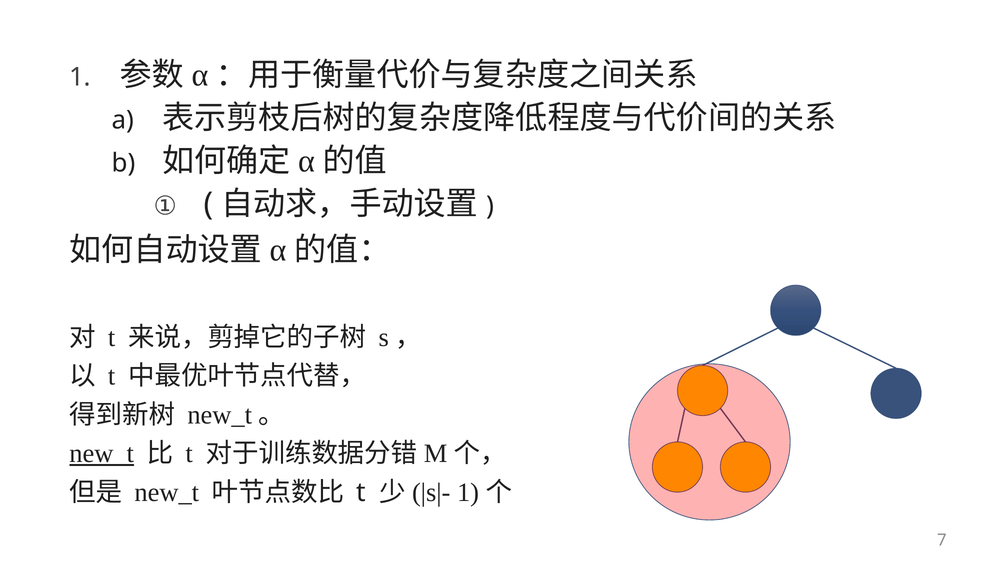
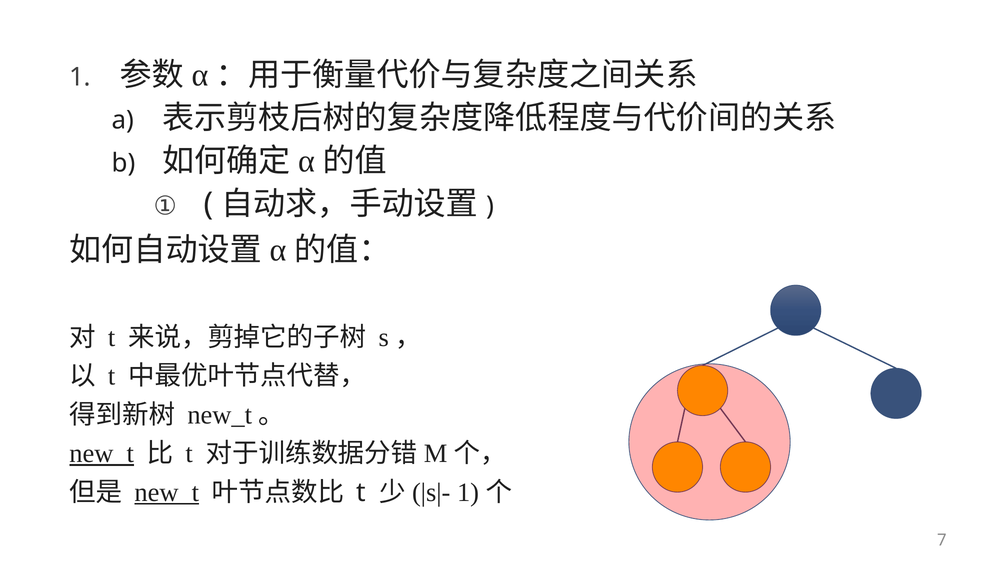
new_t at (167, 493) underline: none -> present
